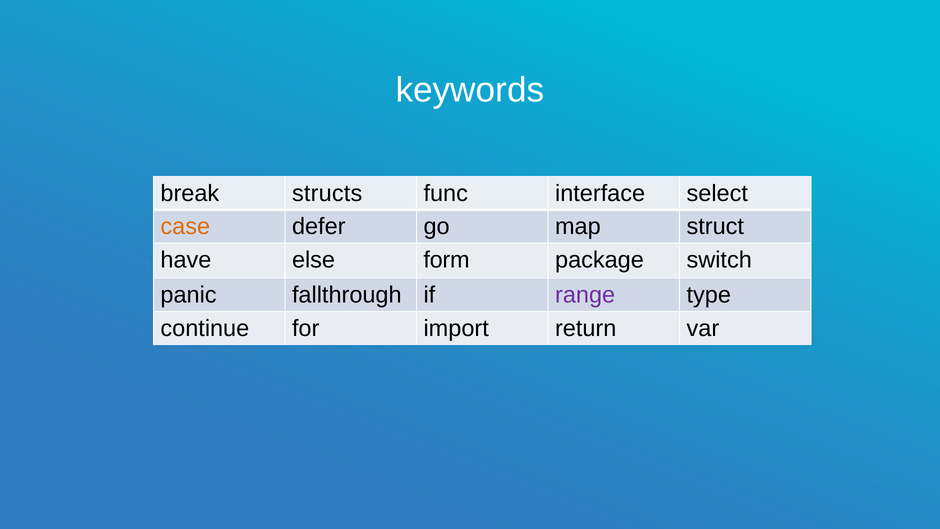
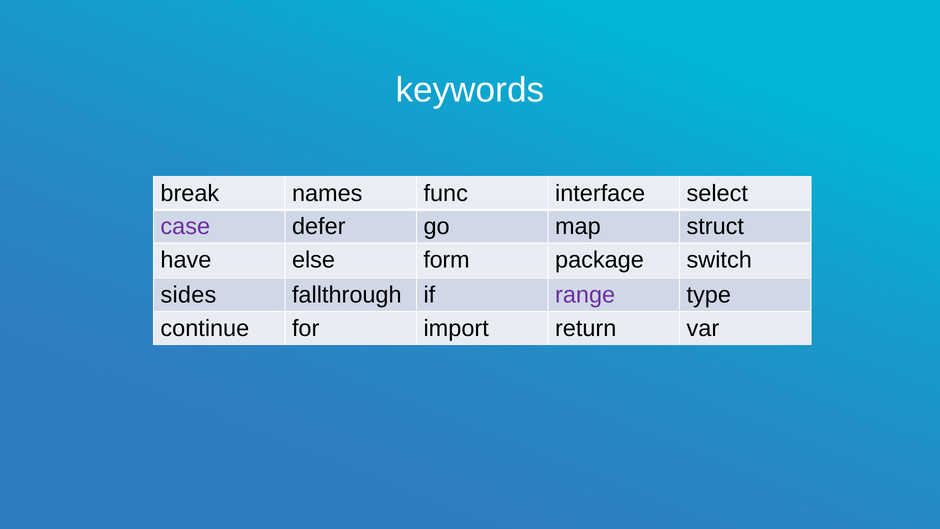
structs: structs -> names
case colour: orange -> purple
panic: panic -> sides
